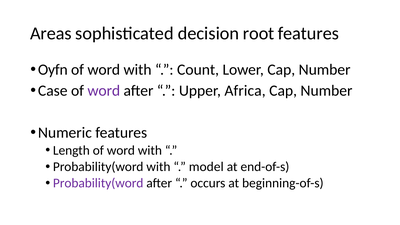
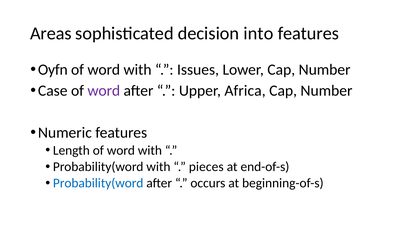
root: root -> into
Count: Count -> Issues
model: model -> pieces
Probability(word at (98, 183) colour: purple -> blue
